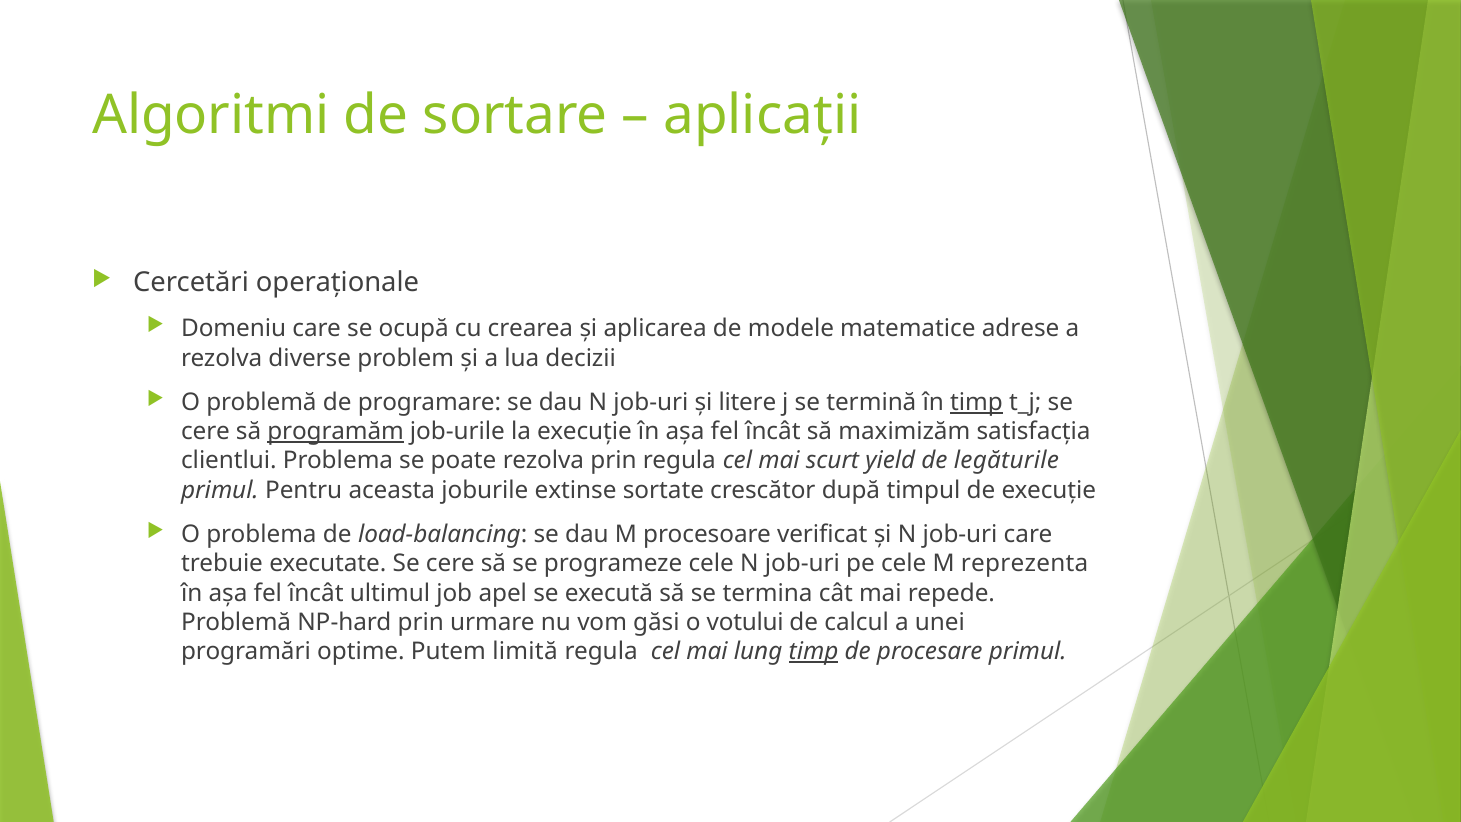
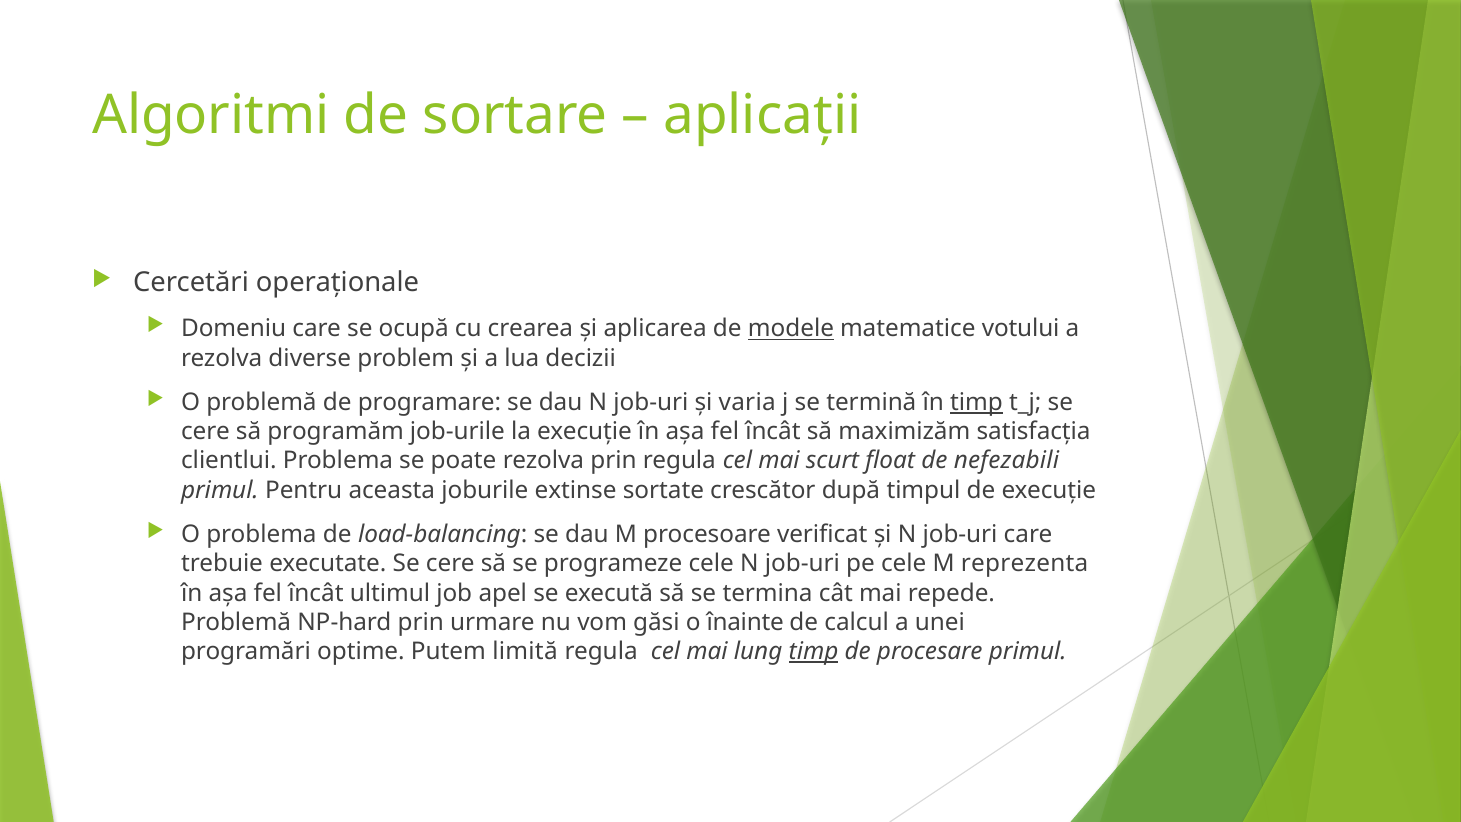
modele underline: none -> present
adrese: adrese -> votului
litere: litere -> varia
programăm underline: present -> none
yield: yield -> float
legăturile: legăturile -> nefezabili
votului: votului -> înainte
